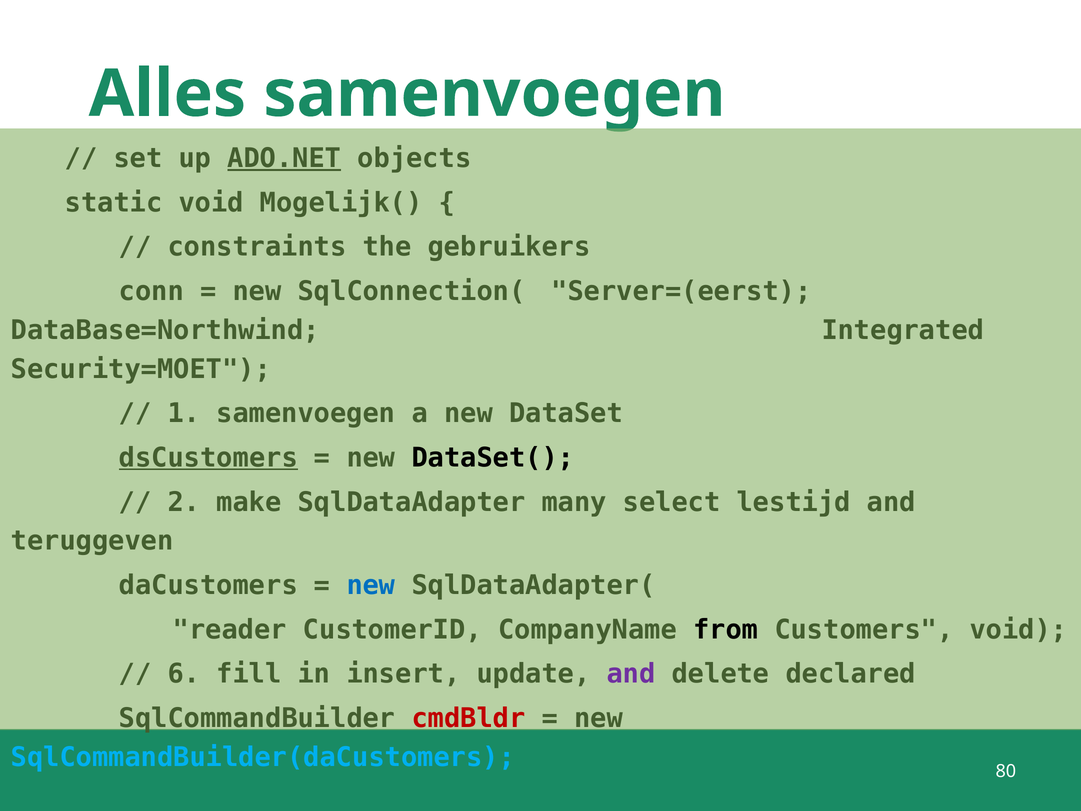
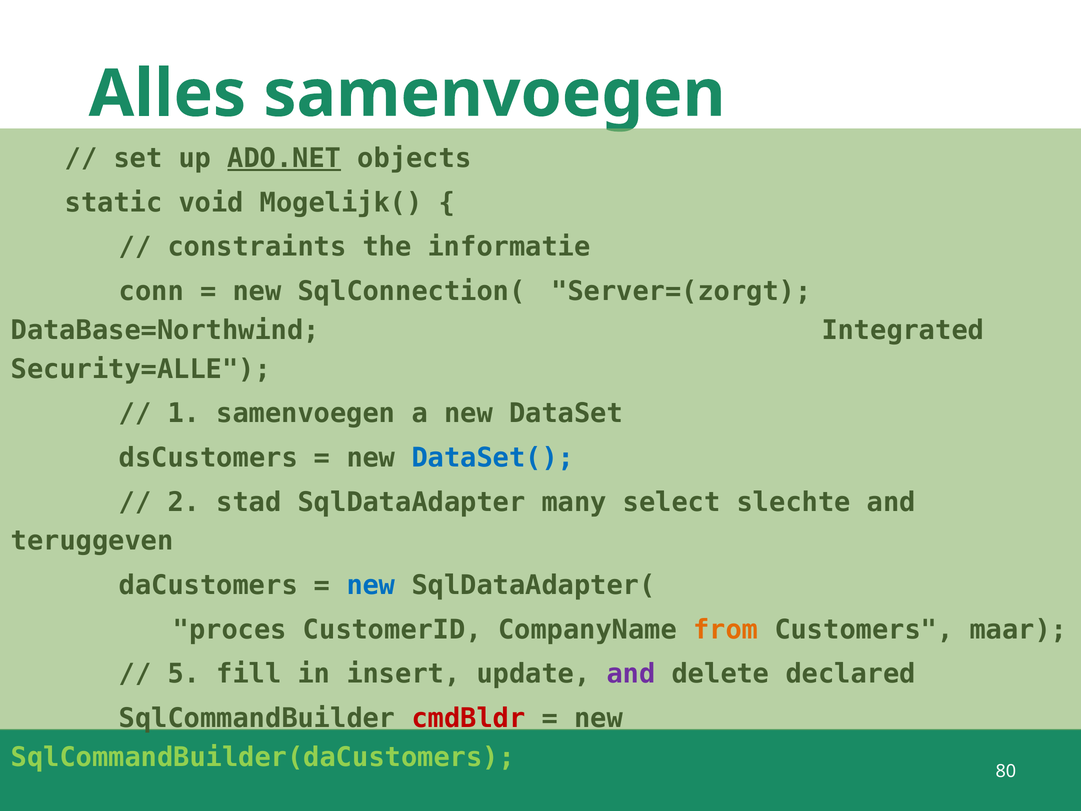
gebruikers: gebruikers -> informatie
Server=(eerst: Server=(eerst -> Server=(zorgt
Security=MOET: Security=MOET -> Security=ALLE
dsCustomers underline: present -> none
DataSet( colour: black -> blue
make: make -> stad
lestijd: lestijd -> slechte
reader: reader -> proces
from colour: black -> orange
Customers void: void -> maar
6: 6 -> 5
SqlCommandBuilder(daCustomers colour: light blue -> light green
